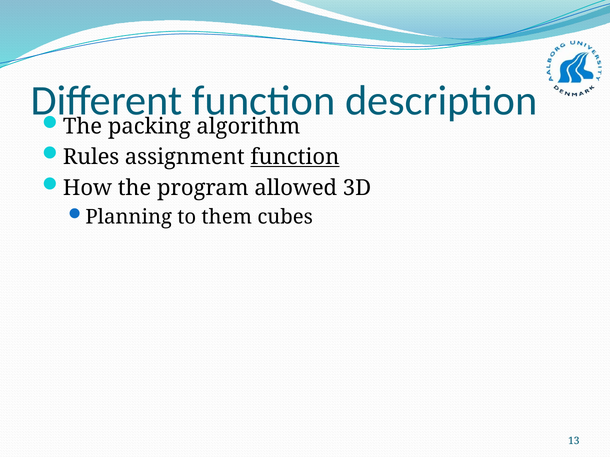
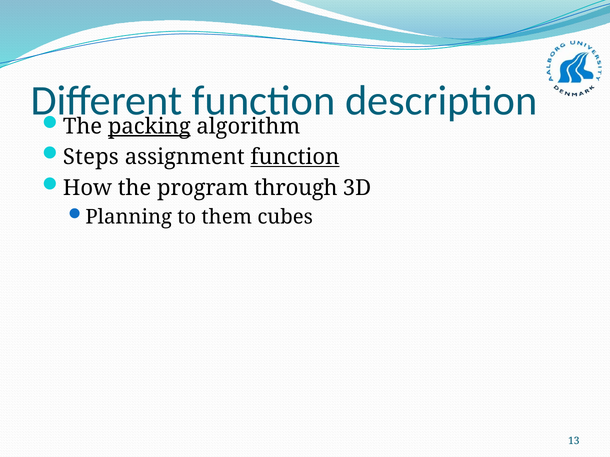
packing underline: none -> present
Rules: Rules -> Steps
allowed: allowed -> through
